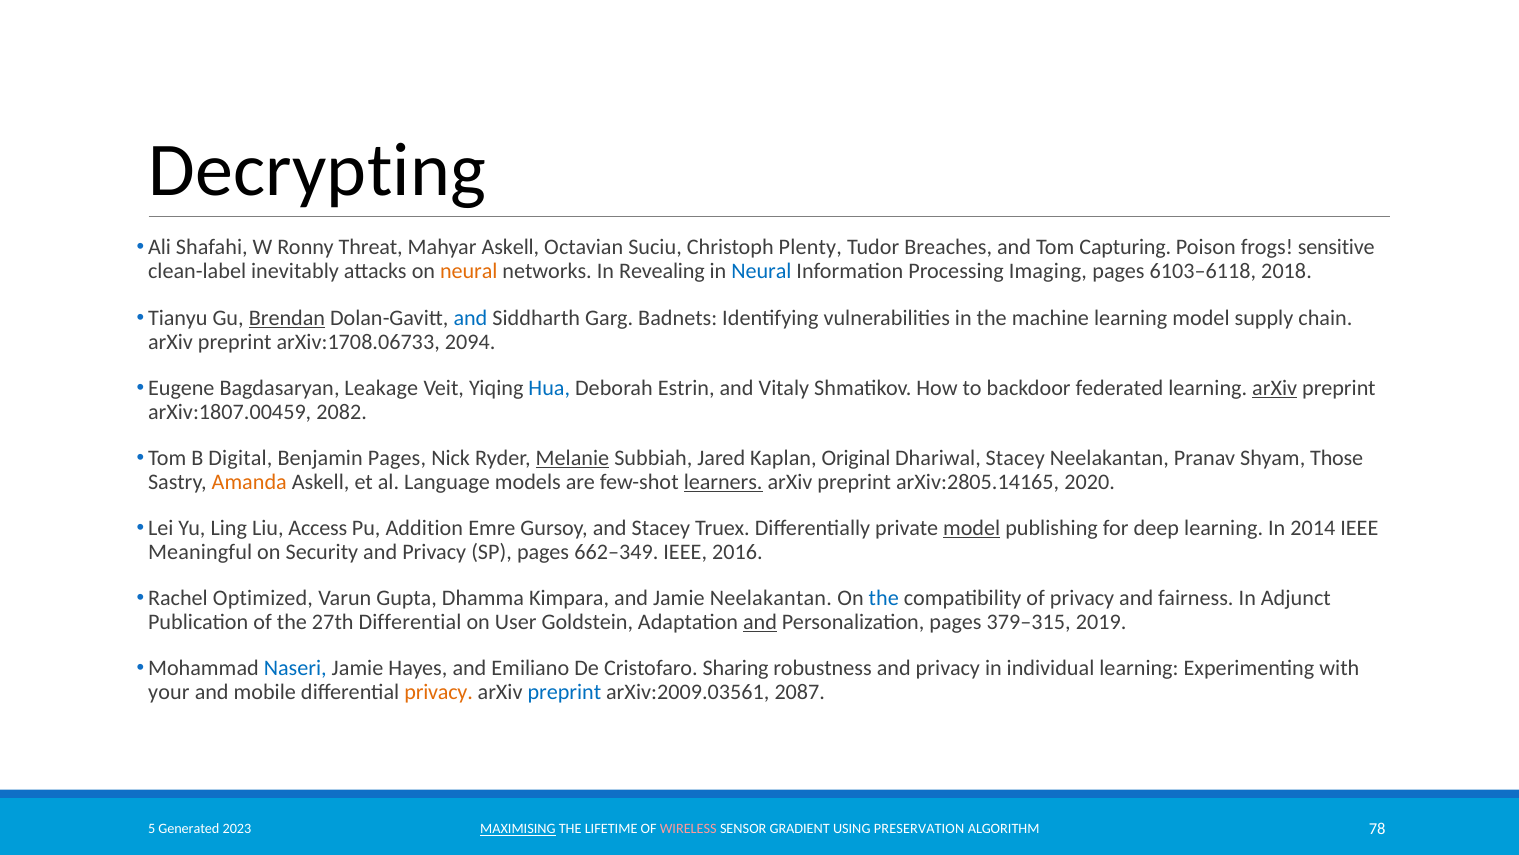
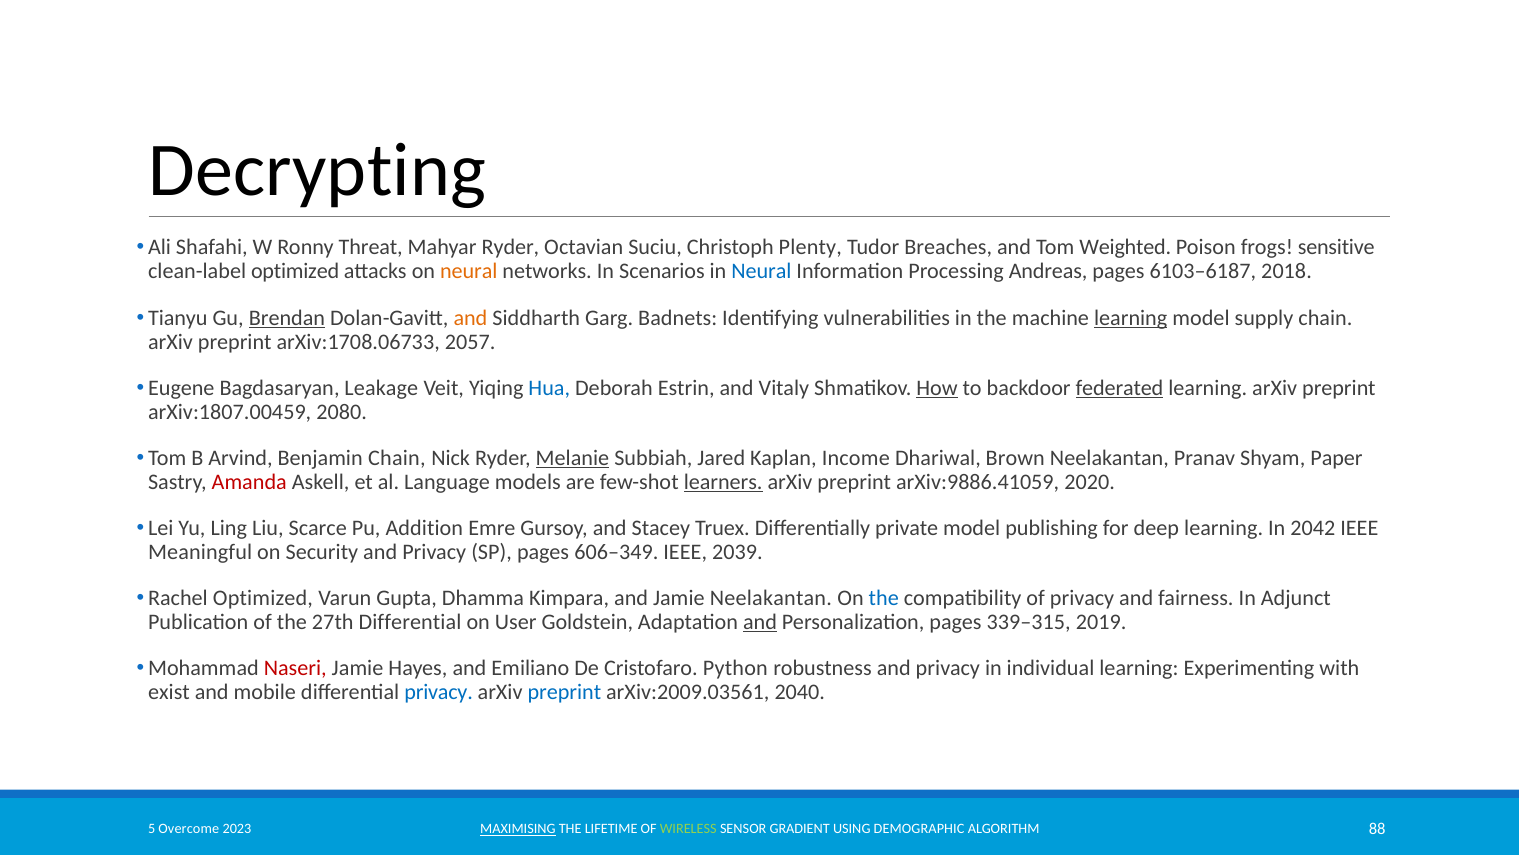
Mahyar Askell: Askell -> Ryder
Capturing: Capturing -> Weighted
clean-label inevitably: inevitably -> optimized
Revealing: Revealing -> Scenarios
Imaging: Imaging -> Andreas
6103–6118: 6103–6118 -> 6103–6187
and at (470, 318) colour: blue -> orange
learning at (1131, 318) underline: none -> present
2094: 2094 -> 2057
How underline: none -> present
federated underline: none -> present
arXiv at (1275, 388) underline: present -> none
2082: 2082 -> 2080
Digital: Digital -> Arvind
Benjamin Pages: Pages -> Chain
Original: Original -> Income
Dhariwal Stacey: Stacey -> Brown
Those: Those -> Paper
Amanda colour: orange -> red
arXiv:2805.14165: arXiv:2805.14165 -> arXiv:9886.41059
Access: Access -> Scarce
model at (972, 528) underline: present -> none
2014: 2014 -> 2042
662–349: 662–349 -> 606–349
2016: 2016 -> 2039
379–315: 379–315 -> 339–315
Naseri colour: blue -> red
Sharing: Sharing -> Python
your: your -> exist
privacy at (439, 692) colour: orange -> blue
2087: 2087 -> 2040
Generated: Generated -> Overcome
WIRELESS colour: pink -> light green
PRESERVATION: PRESERVATION -> DEMOGRAPHIC
78: 78 -> 88
